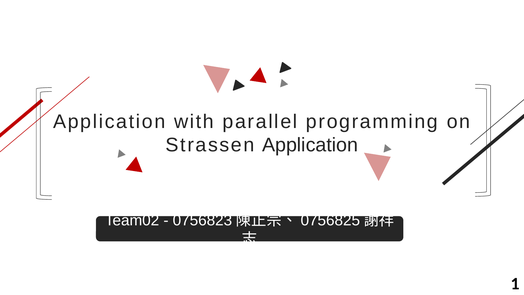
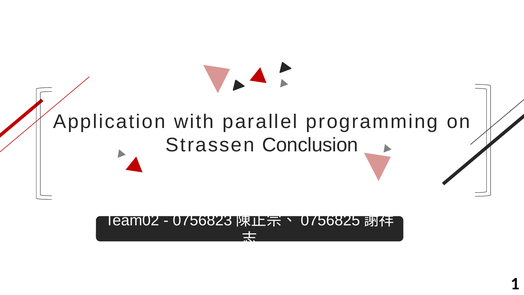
Strassen Application: Application -> Conclusion
